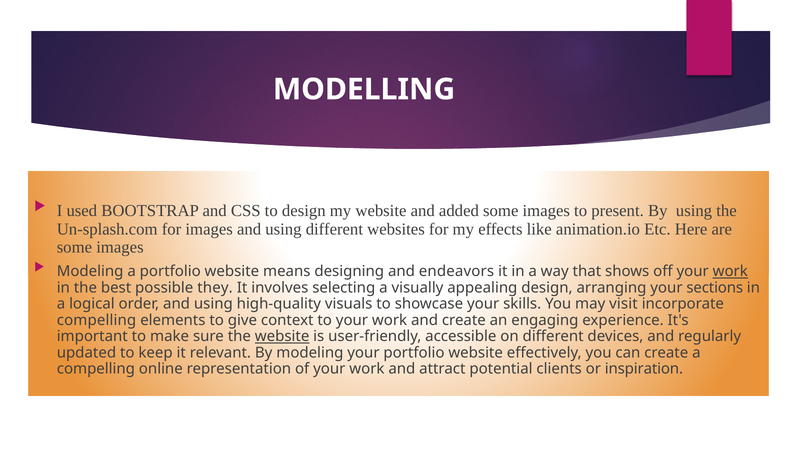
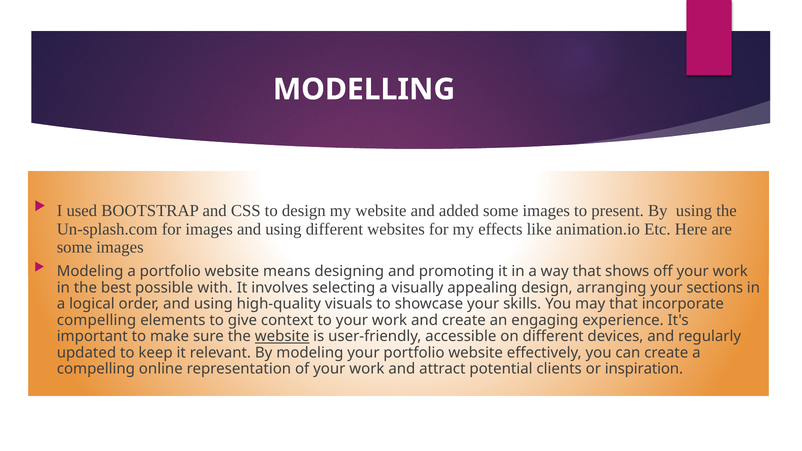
endeavors: endeavors -> promoting
work at (730, 272) underline: present -> none
they: they -> with
may visit: visit -> that
